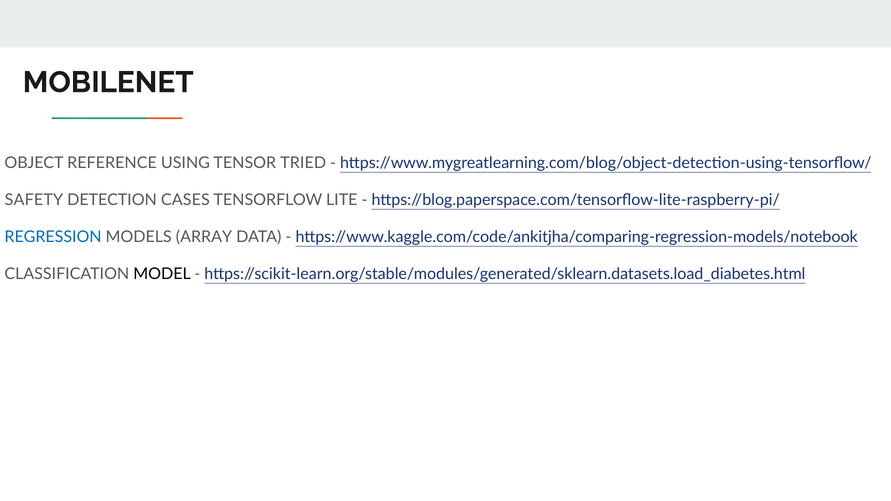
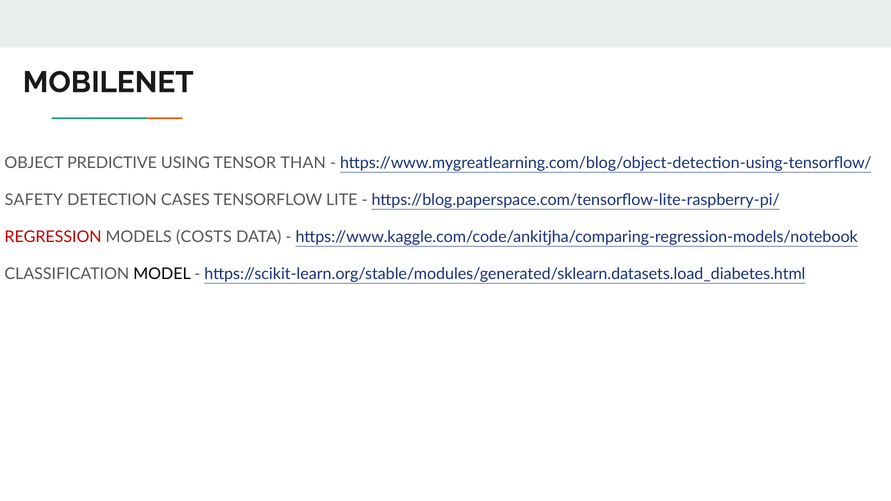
REFERENCE: REFERENCE -> PREDICTIVE
TRIED: TRIED -> THAN
REGRESSION colour: blue -> red
ARRAY: ARRAY -> COSTS
